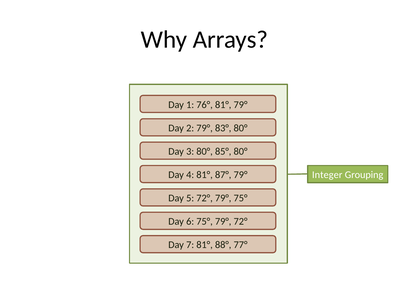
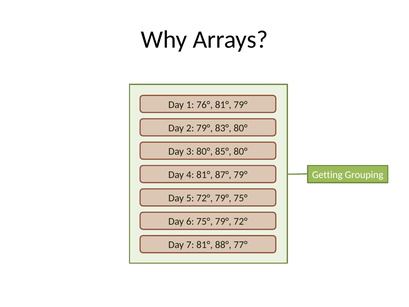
Integer: Integer -> Getting
